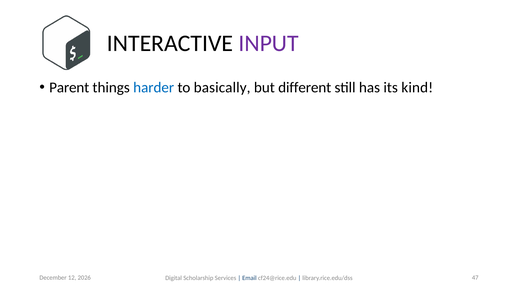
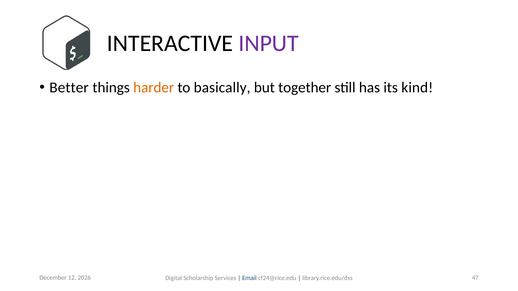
Parent: Parent -> Better
harder colour: blue -> orange
different: different -> together
